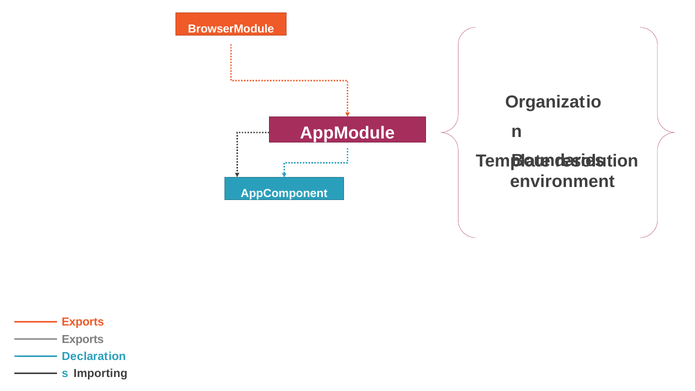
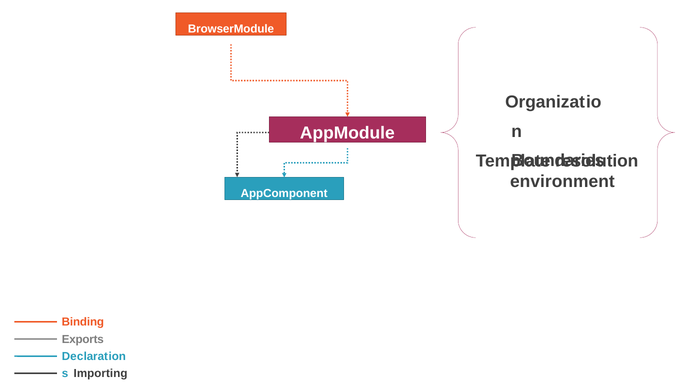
Exports at (83, 322): Exports -> Binding
